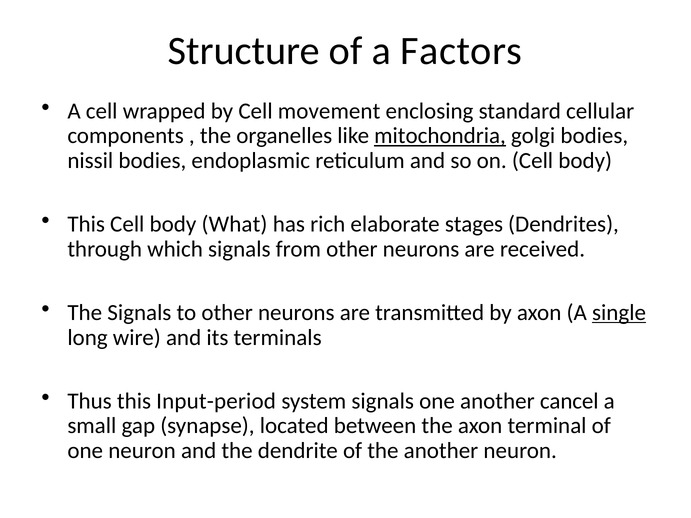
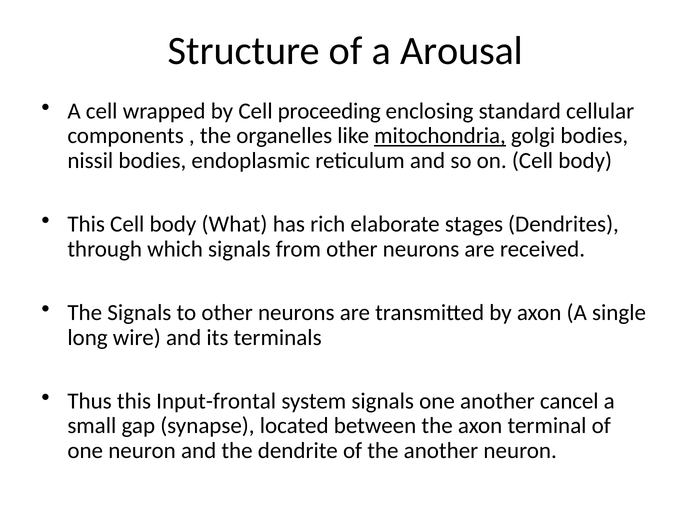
Factors: Factors -> Arousal
movement: movement -> proceeding
single underline: present -> none
Input-period: Input-period -> Input-frontal
